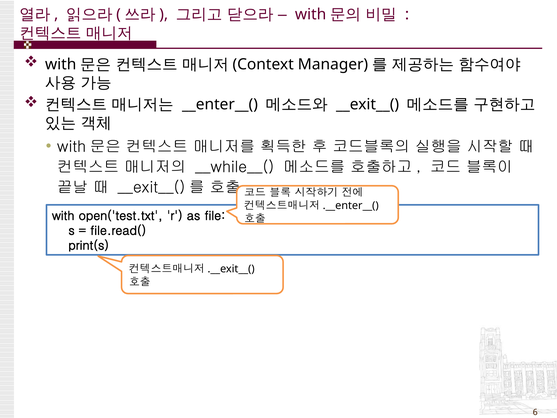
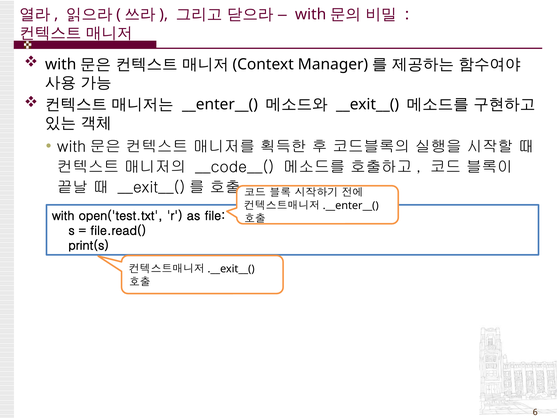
__while__(: __while__( -> __code__(
